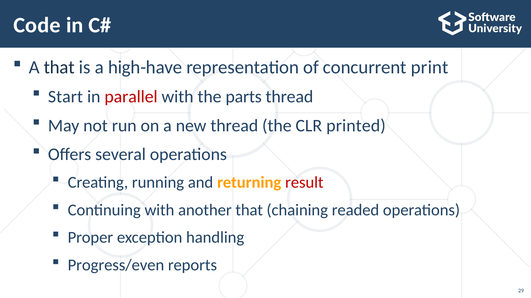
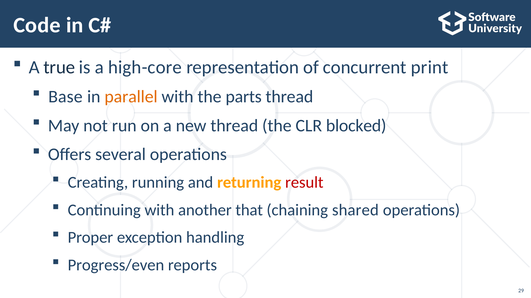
A that: that -> true
high-have: high-have -> high-core
Start: Start -> Base
parallel colour: red -> orange
printed: printed -> blocked
readed: readed -> shared
